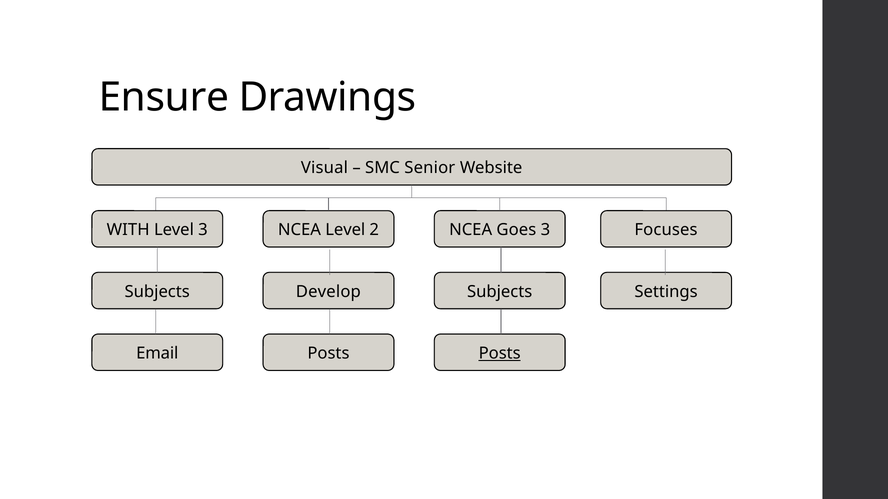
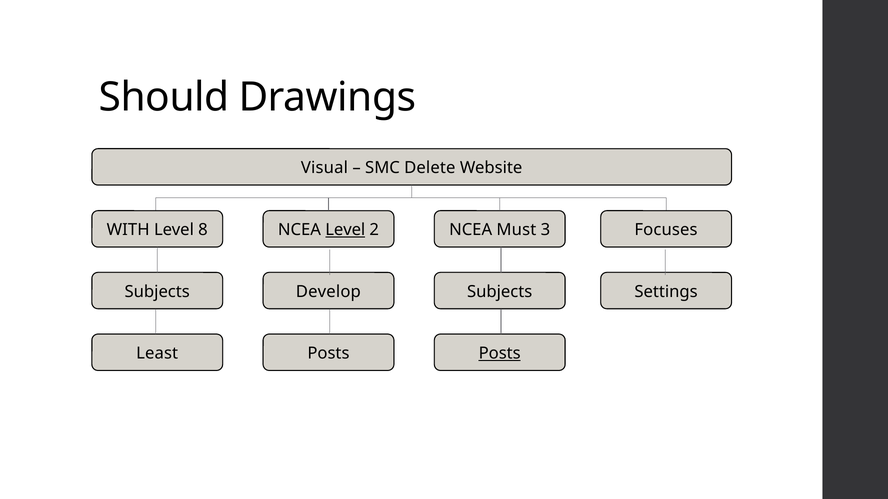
Ensure: Ensure -> Should
Senior: Senior -> Delete
Level 3: 3 -> 8
Level at (345, 230) underline: none -> present
Goes: Goes -> Must
Email: Email -> Least
